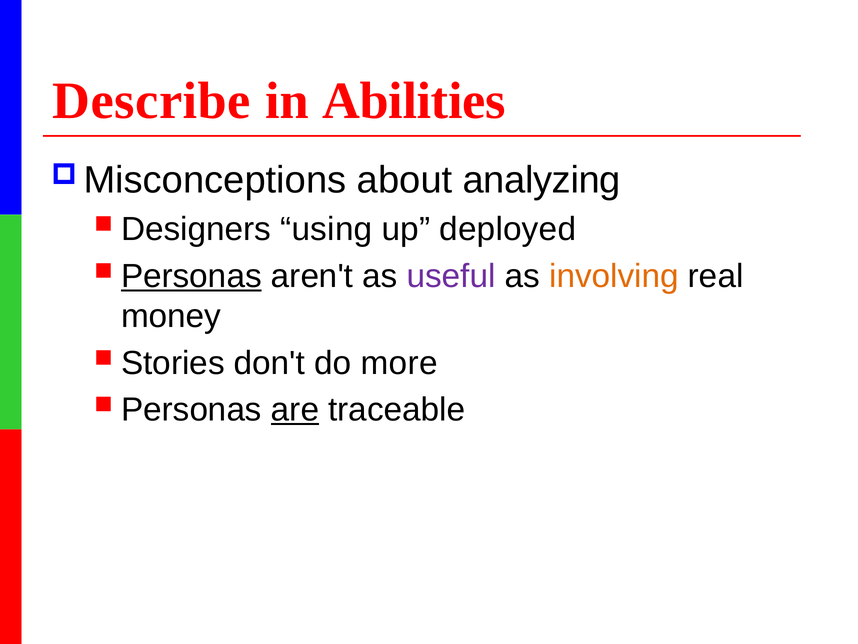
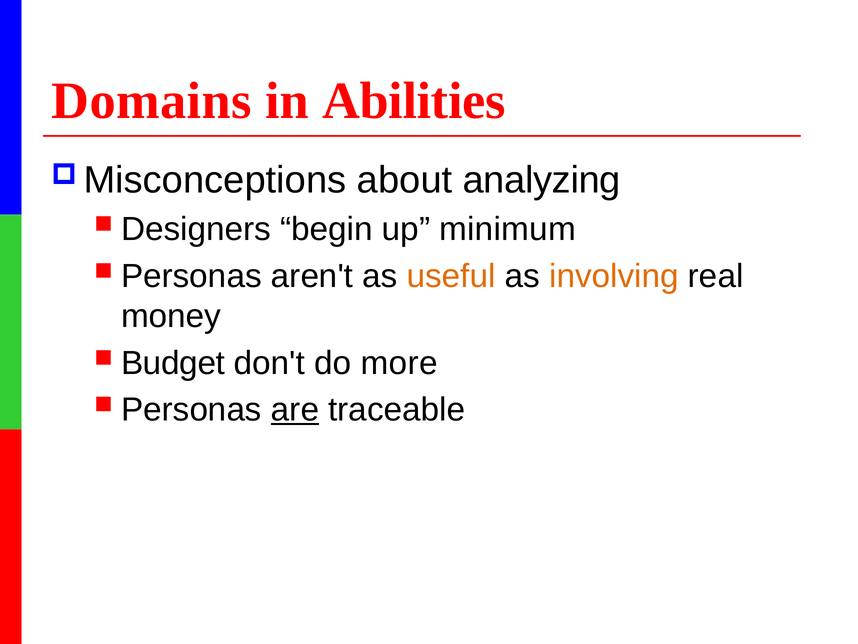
Describe: Describe -> Domains
using: using -> begin
deployed: deployed -> minimum
Personas at (191, 276) underline: present -> none
useful colour: purple -> orange
Stories: Stories -> Budget
